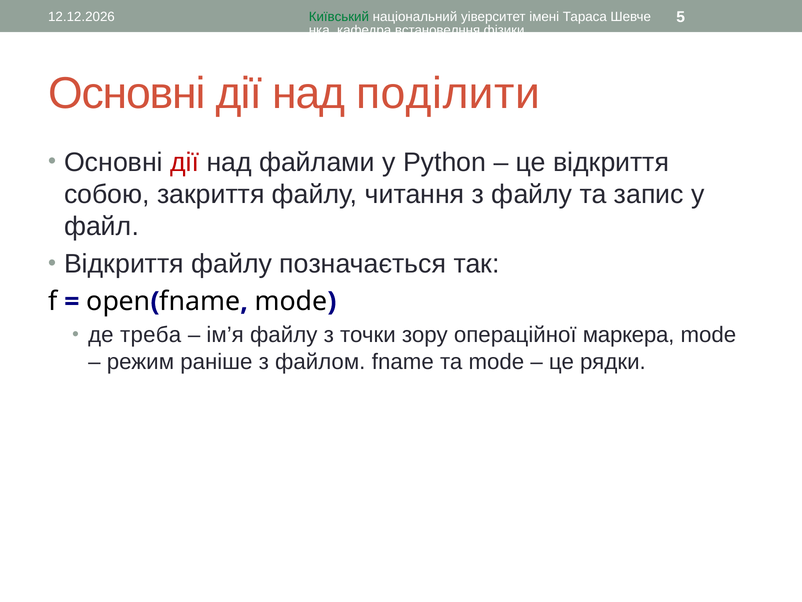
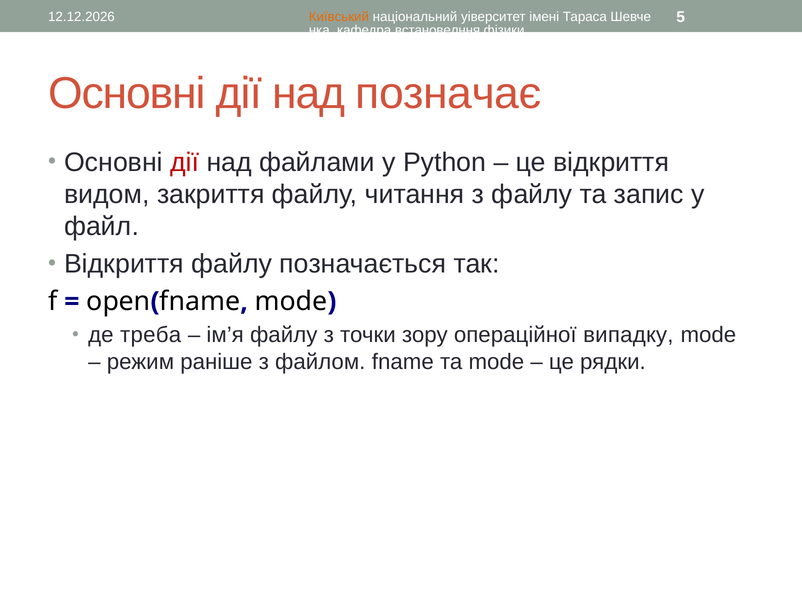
Київський colour: green -> orange
поділити: поділити -> позначає
собою: собою -> видом
маркера: маркера -> випадку
